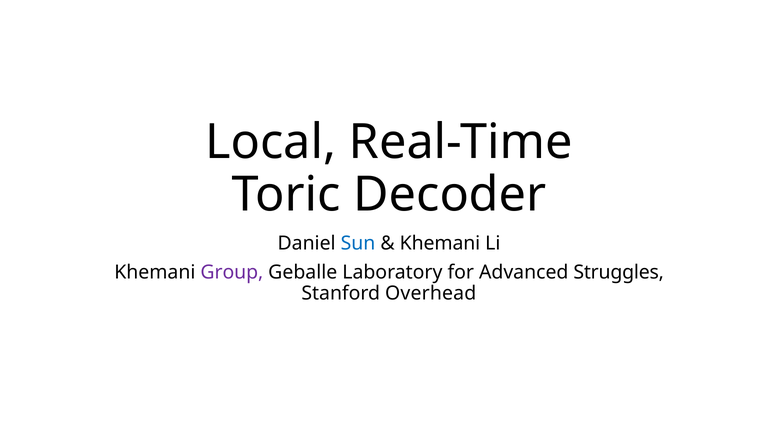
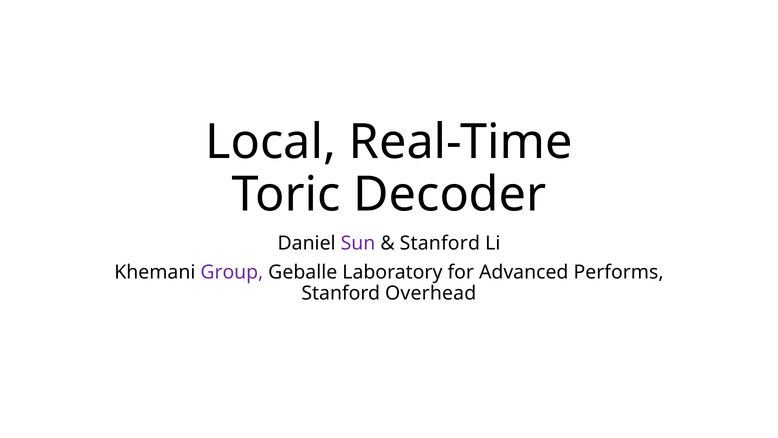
Sun colour: blue -> purple
Khemani at (440, 243): Khemani -> Stanford
Struggles: Struggles -> Performs
